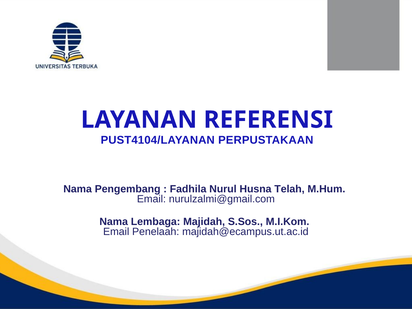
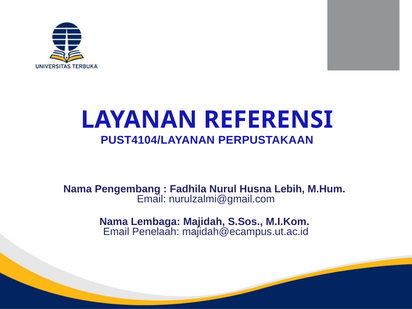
Telah: Telah -> Lebih
